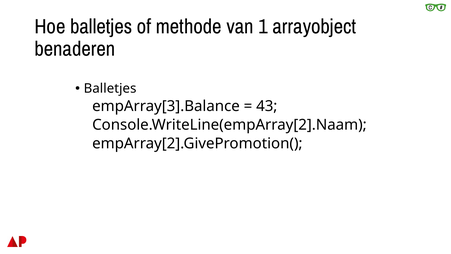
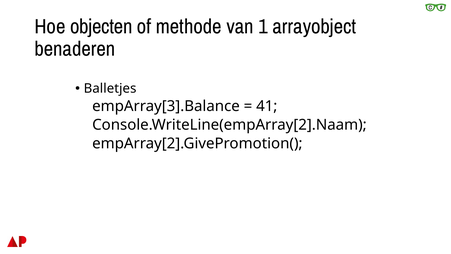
Hoe balletjes: balletjes -> objecten
43: 43 -> 41
